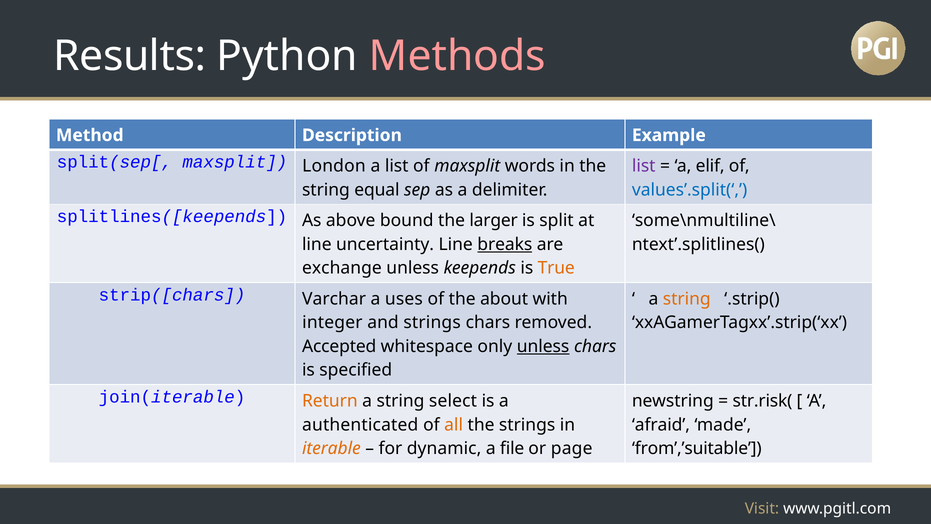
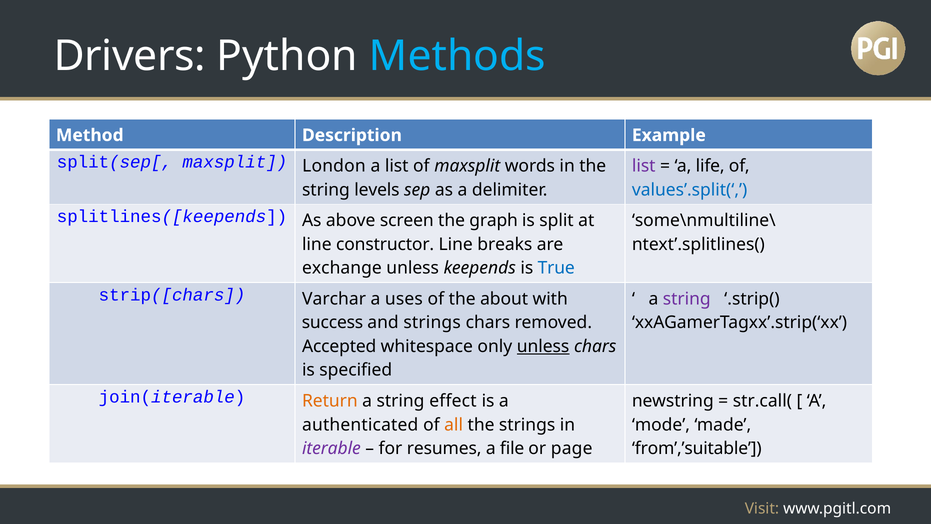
Results: Results -> Drivers
Methods colour: pink -> light blue
elif: elif -> life
equal: equal -> levels
bound: bound -> screen
larger: larger -> graph
uncertainty: uncertainty -> constructor
breaks underline: present -> none
True colour: orange -> blue
string at (687, 299) colour: orange -> purple
integer: integer -> success
select: select -> effect
str.risk(: str.risk( -> str.call(
afraid: afraid -> mode
iterable colour: orange -> purple
dynamic: dynamic -> resumes
